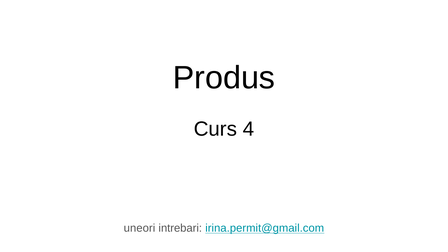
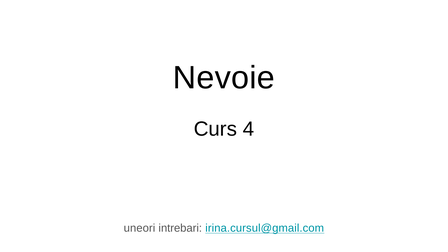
Produs: Produs -> Nevoie
irina.permit@gmail.com: irina.permit@gmail.com -> irina.cursul@gmail.com
